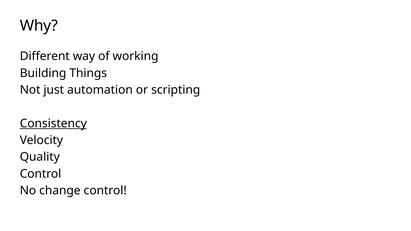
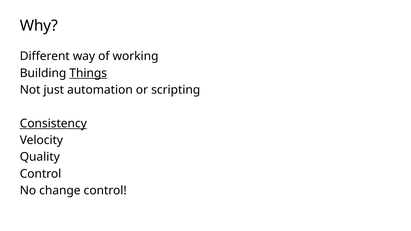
Things underline: none -> present
